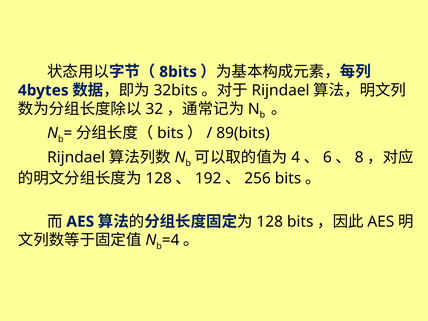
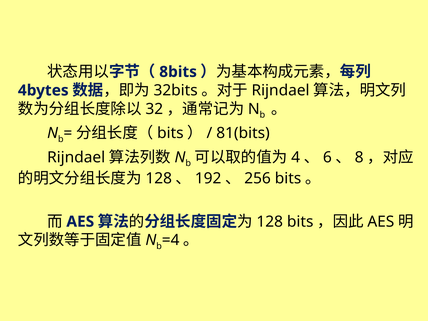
89(bits: 89(bits -> 81(bits
